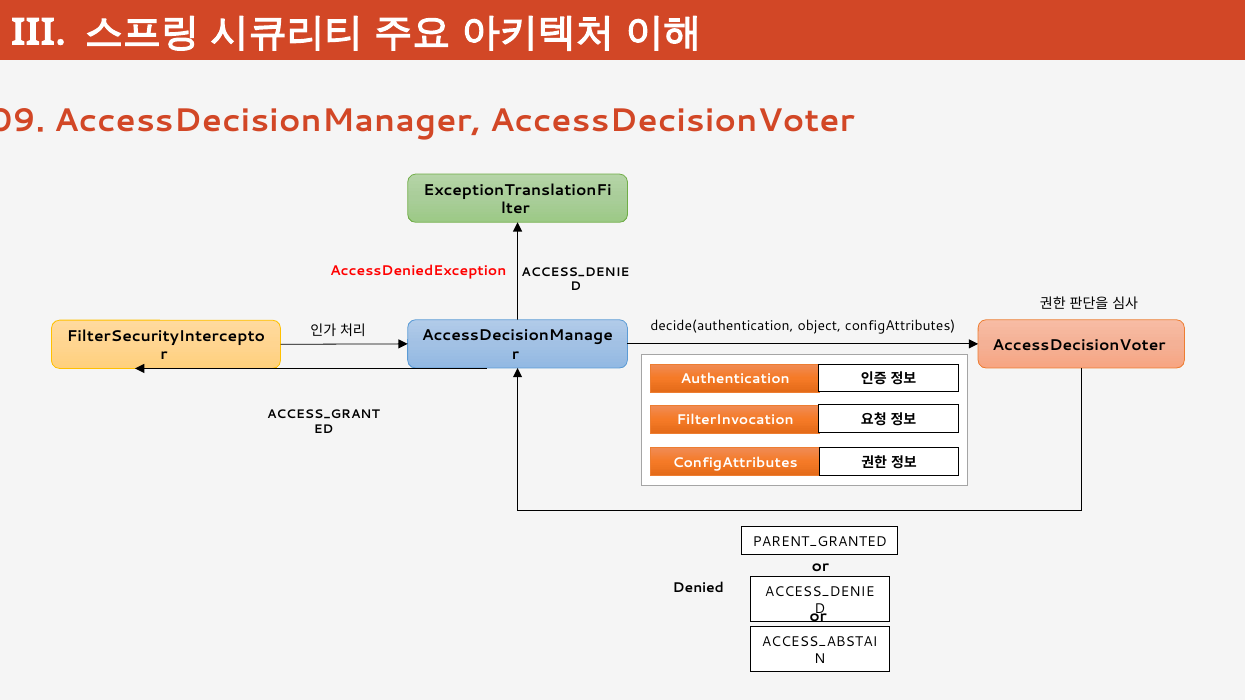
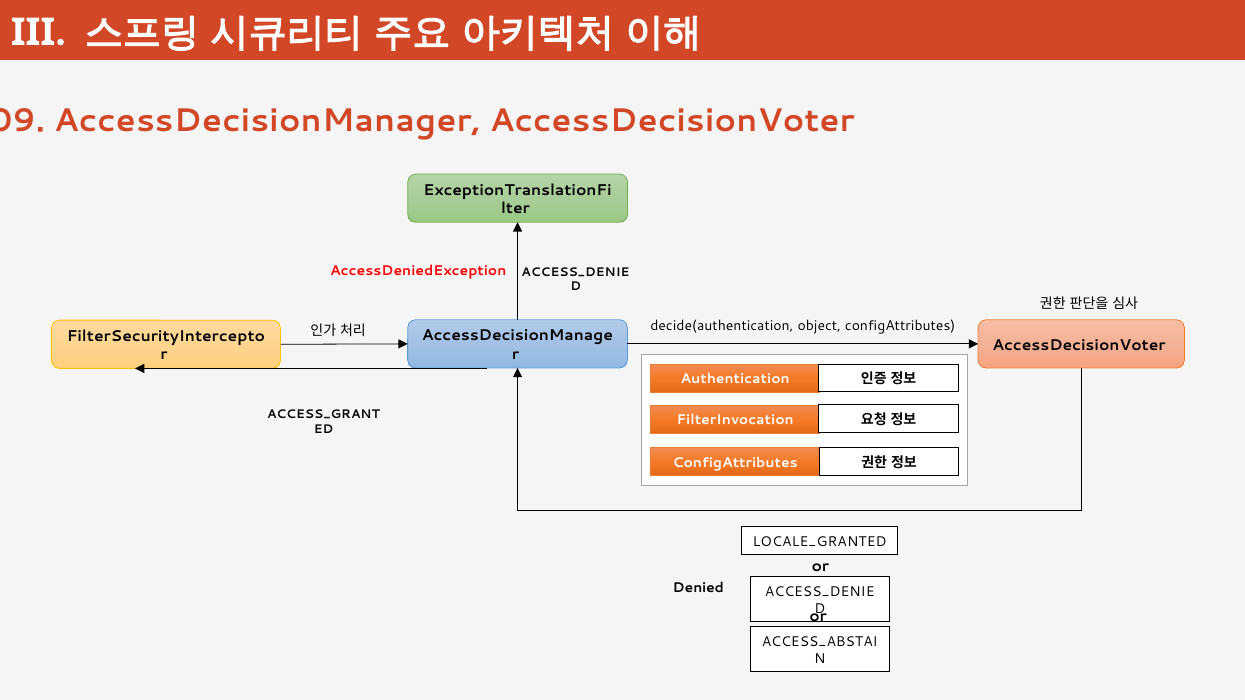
PARENT_GRANTED: PARENT_GRANTED -> LOCALE_GRANTED
